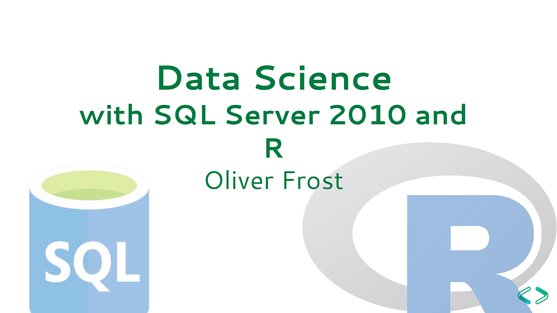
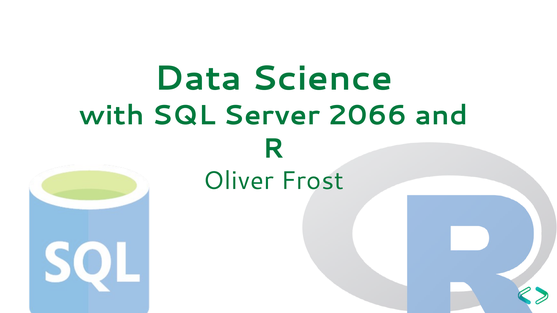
2010: 2010 -> 2066
